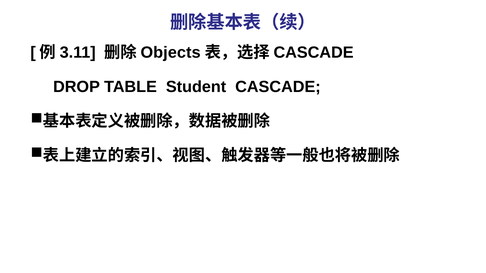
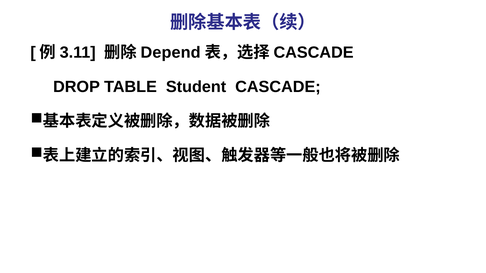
Objects: Objects -> Depend
